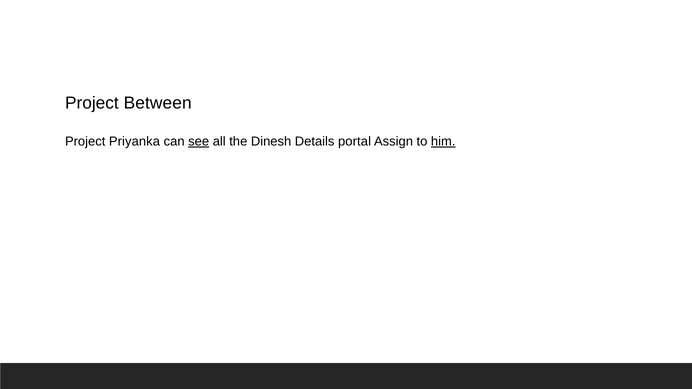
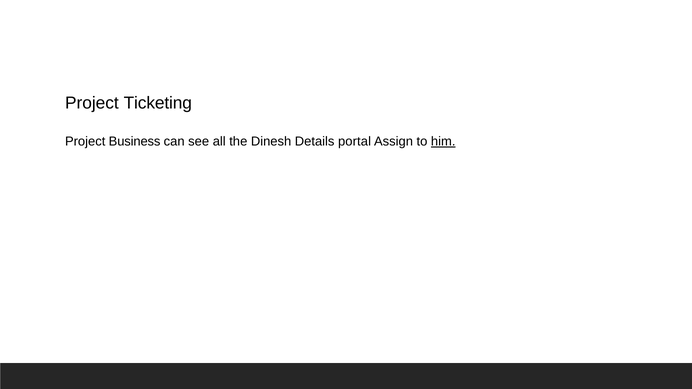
Between: Between -> Ticketing
Priyanka: Priyanka -> Business
see underline: present -> none
